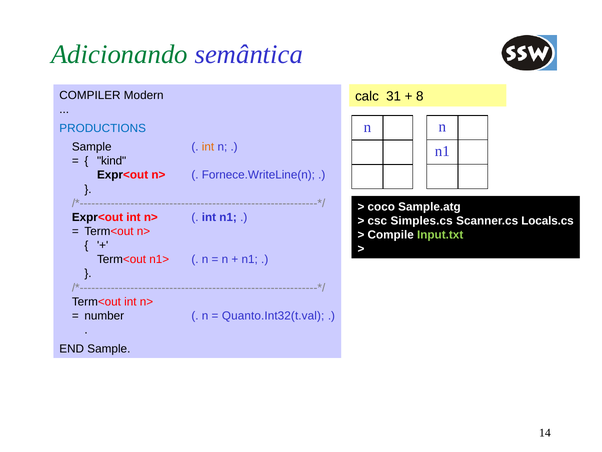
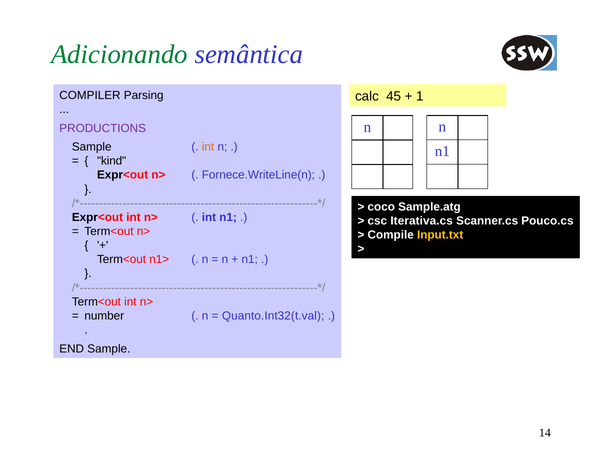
Modern: Modern -> Parsing
31: 31 -> 45
8: 8 -> 1
PRODUCTIONS colour: blue -> purple
Simples.cs: Simples.cs -> Iterativa.cs
Locals.cs: Locals.cs -> Pouco.cs
Input.txt colour: light green -> yellow
